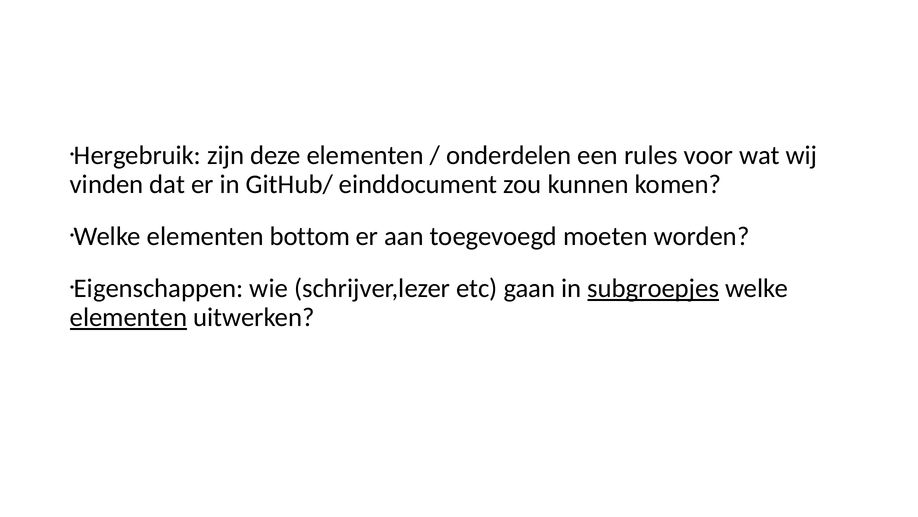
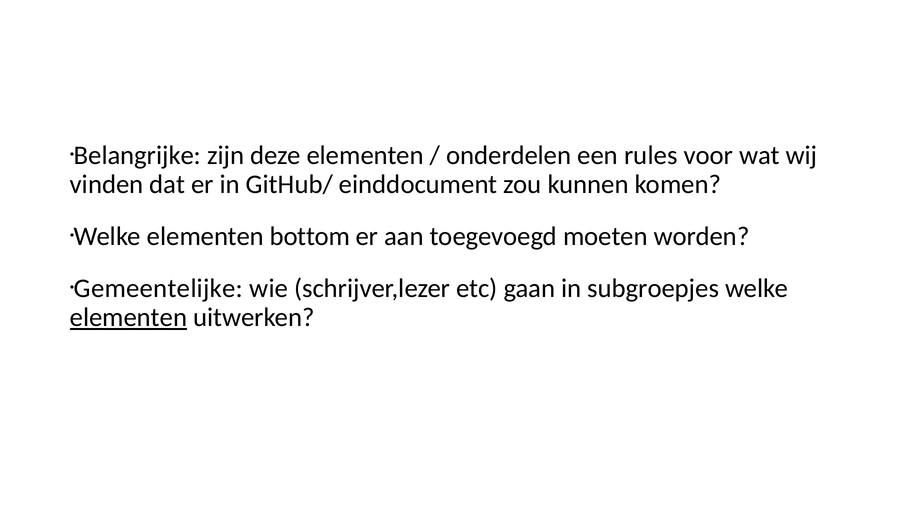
Hergebruik: Hergebruik -> Belangrijke
Eigenschappen: Eigenschappen -> Gemeentelijke
subgroepjes underline: present -> none
